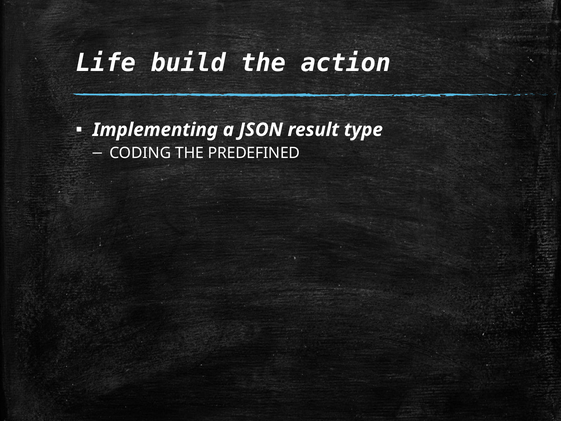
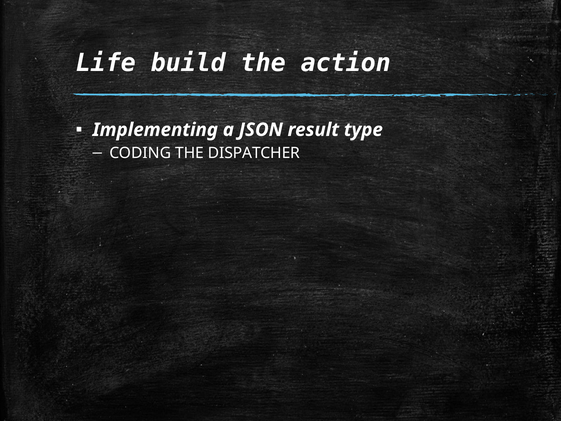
PREDEFINED: PREDEFINED -> DISPATCHER
